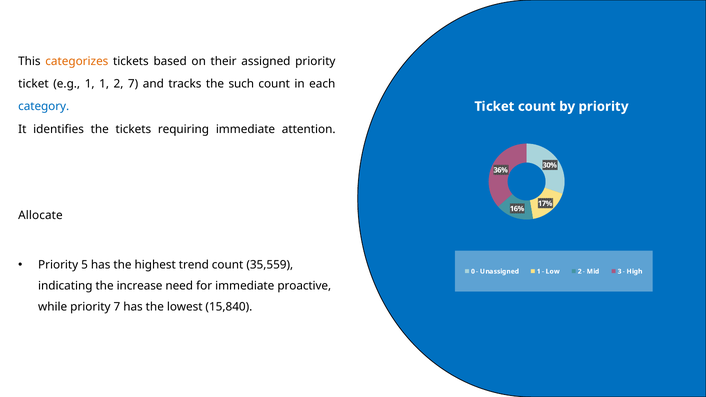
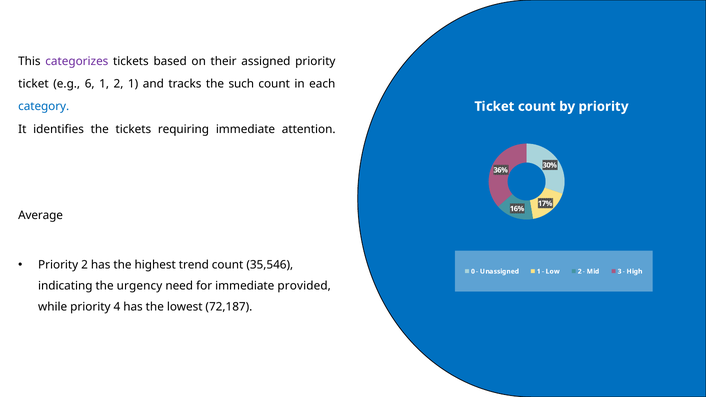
categorizes colour: orange -> purple
e.g 1: 1 -> 6
2 7: 7 -> 1
Allocate: Allocate -> Average
Priority 5: 5 -> 2
35,559: 35,559 -> 35,546
increase: increase -> urgency
proactive: proactive -> provided
priority 7: 7 -> 4
15,840: 15,840 -> 72,187
